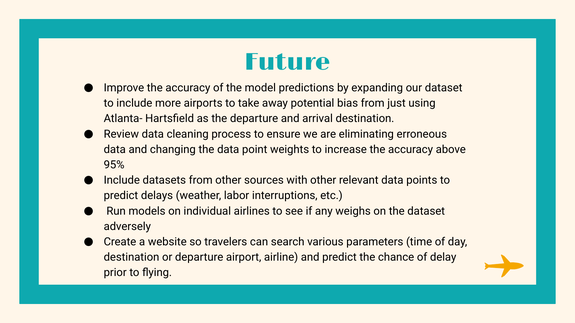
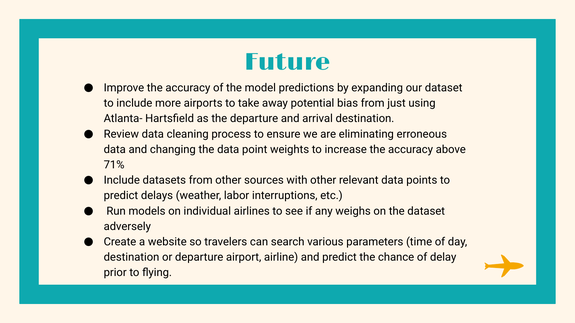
95%: 95% -> 71%
